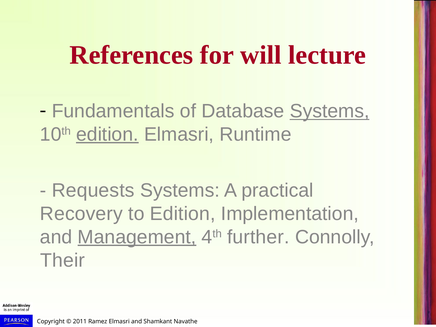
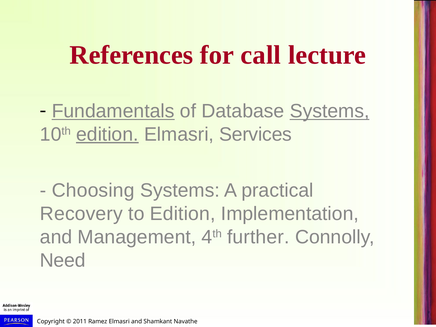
will: will -> call
Fundamentals underline: none -> present
Runtime: Runtime -> Services
Requests: Requests -> Choosing
Management underline: present -> none
Their: Their -> Need
